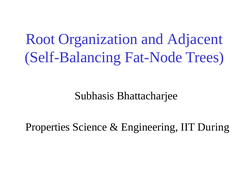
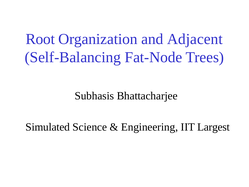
Properties: Properties -> Simulated
During: During -> Largest
